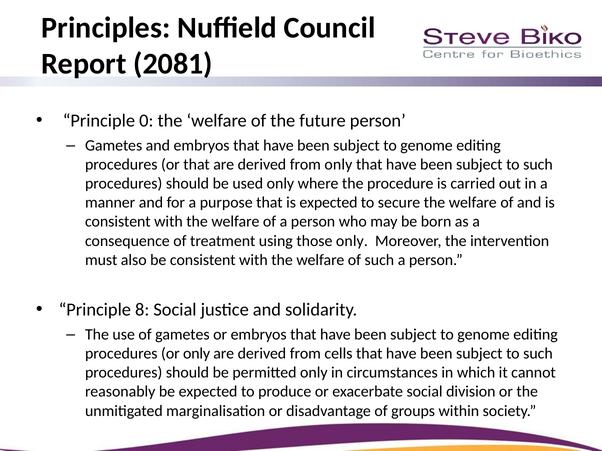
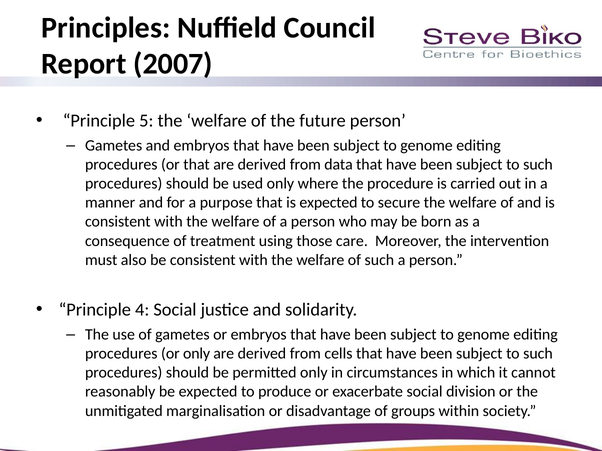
2081: 2081 -> 2007
0: 0 -> 5
from only: only -> data
those only: only -> care
8: 8 -> 4
